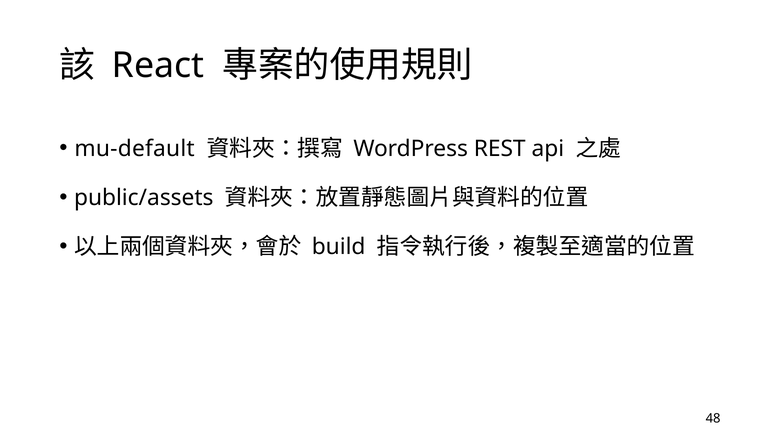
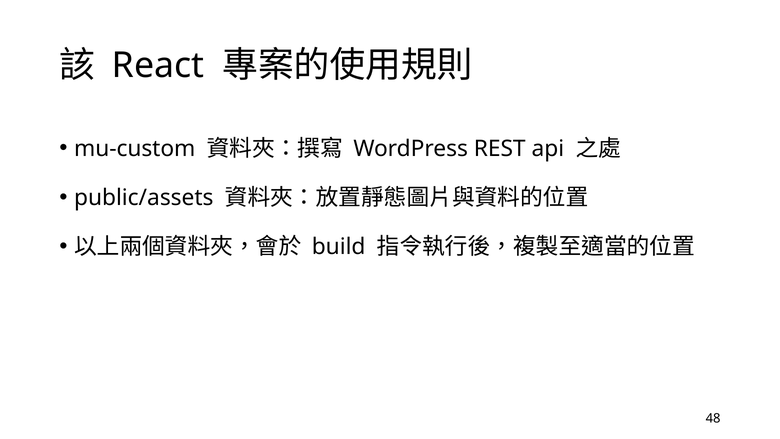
mu-default: mu-default -> mu-custom
